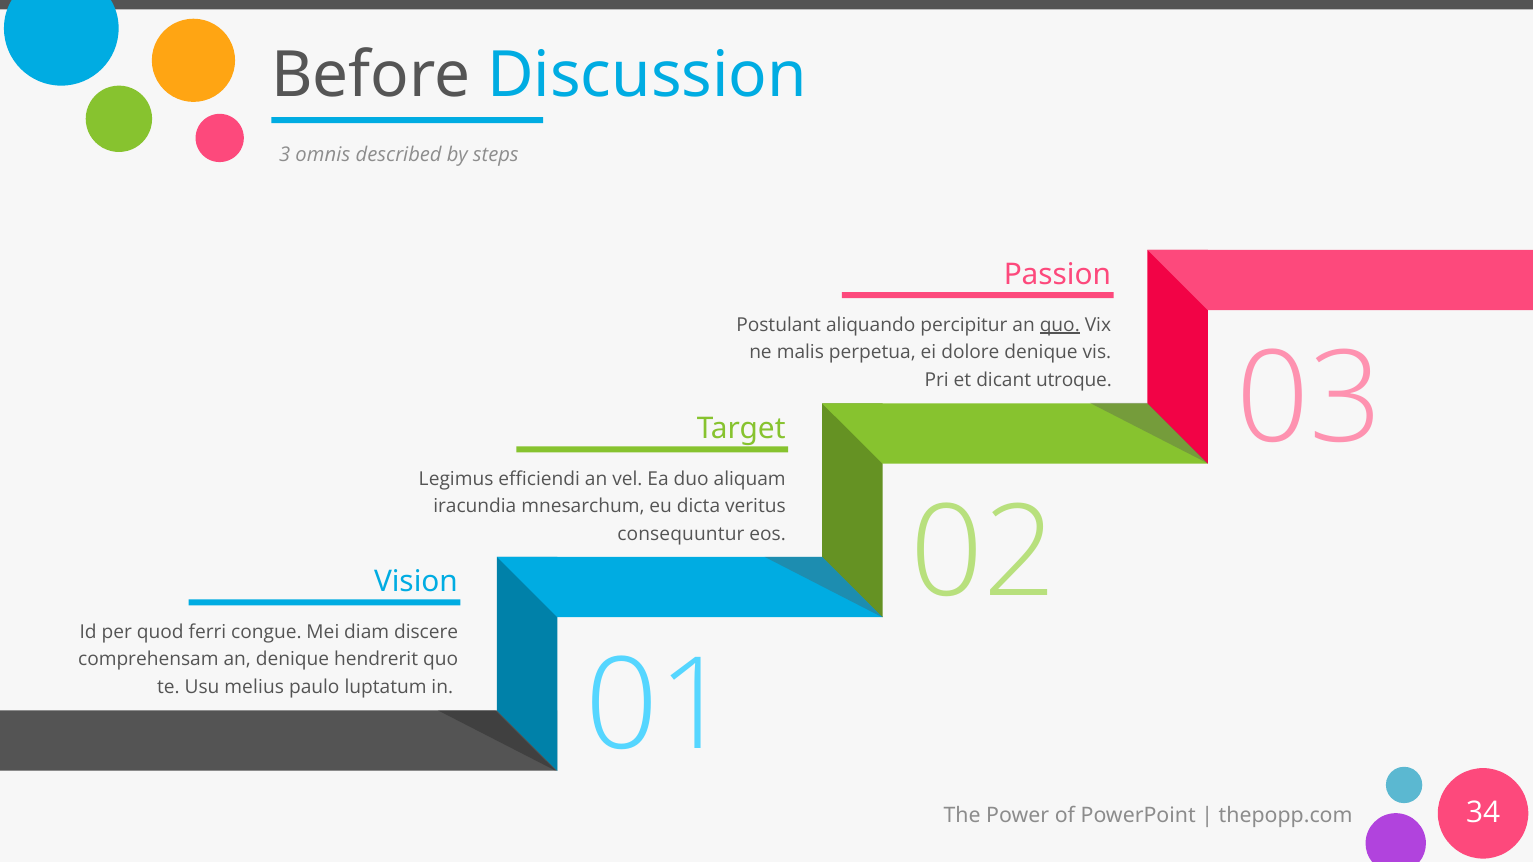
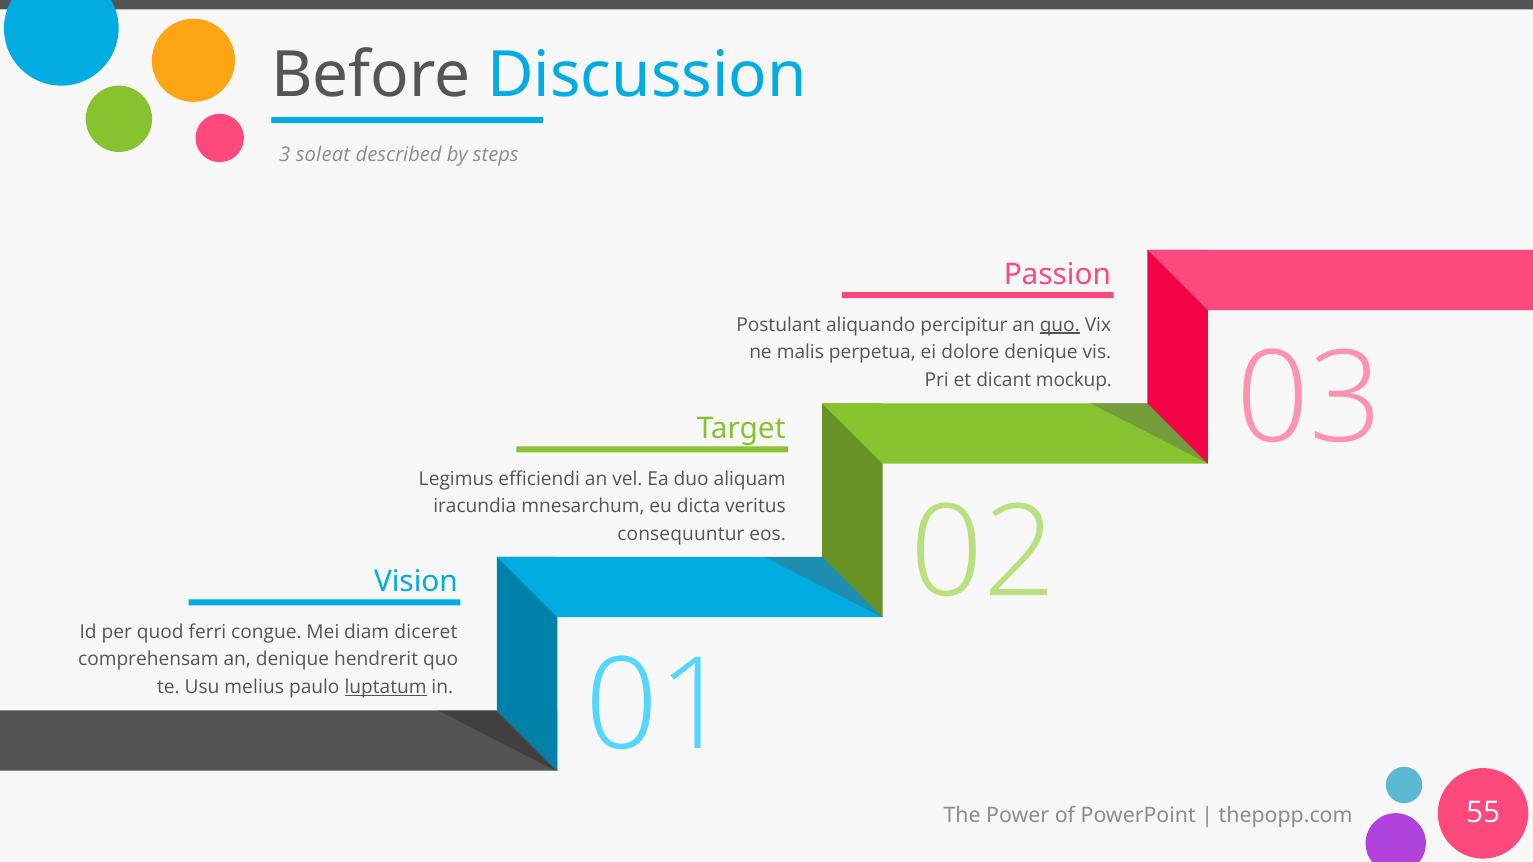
omnis: omnis -> soleat
utroque: utroque -> mockup
discere: discere -> diceret
luptatum underline: none -> present
34: 34 -> 55
